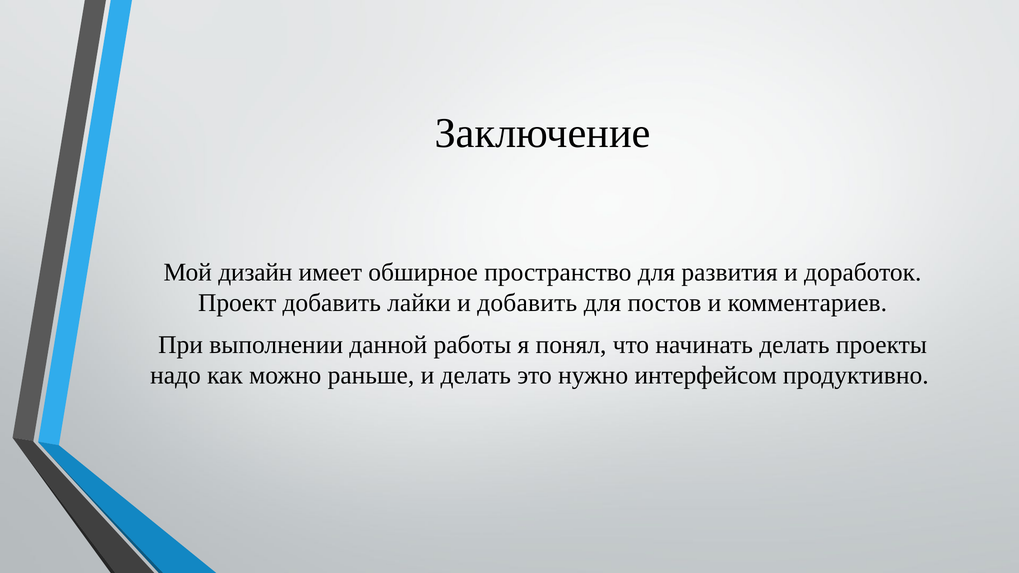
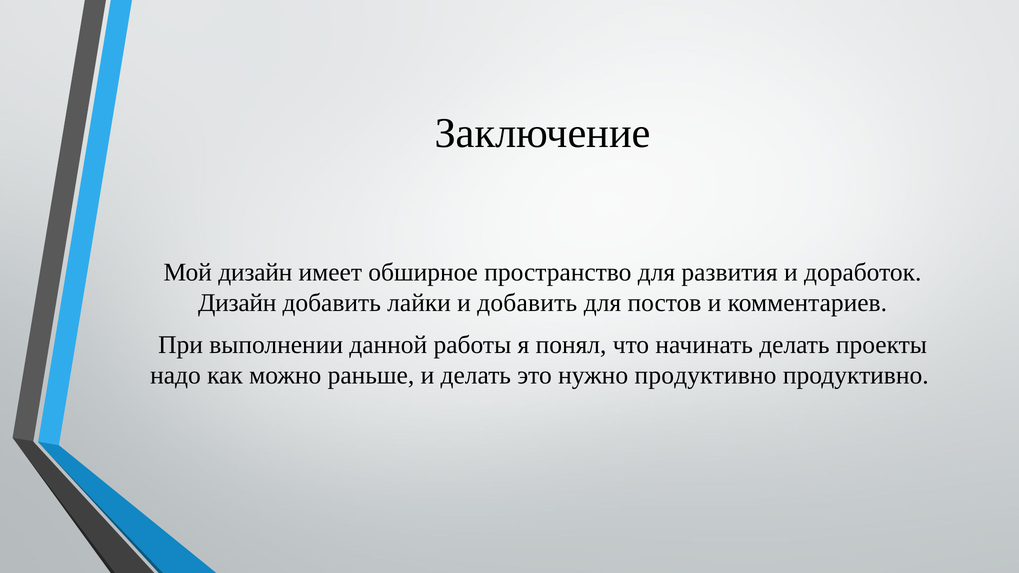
Проект at (237, 303): Проект -> Дизайн
нужно интерфейсом: интерфейсом -> продуктивно
